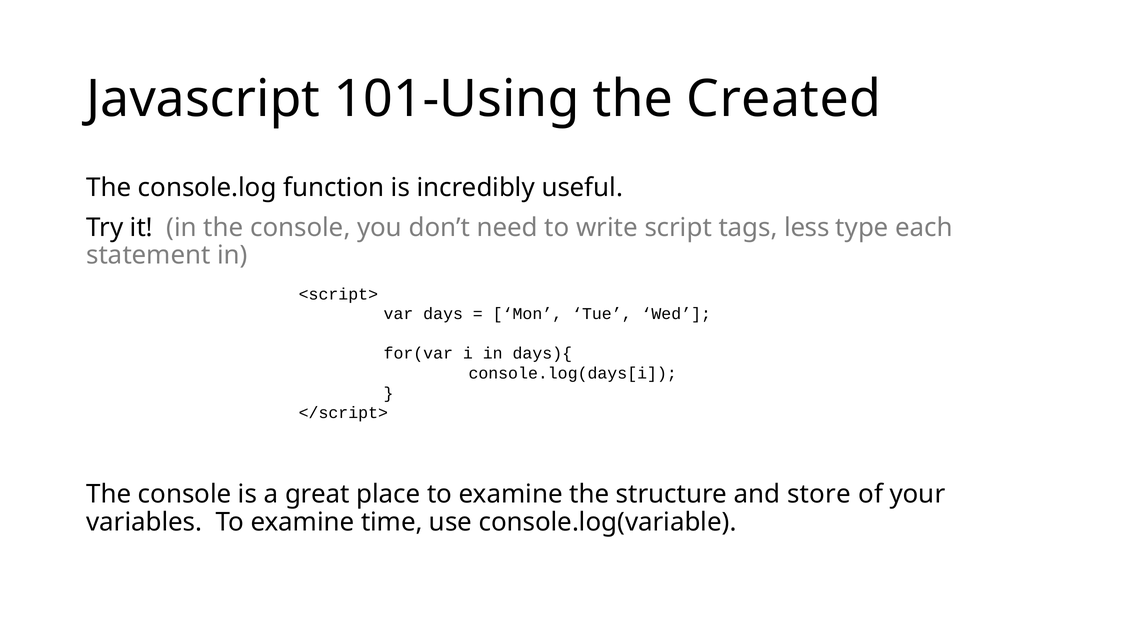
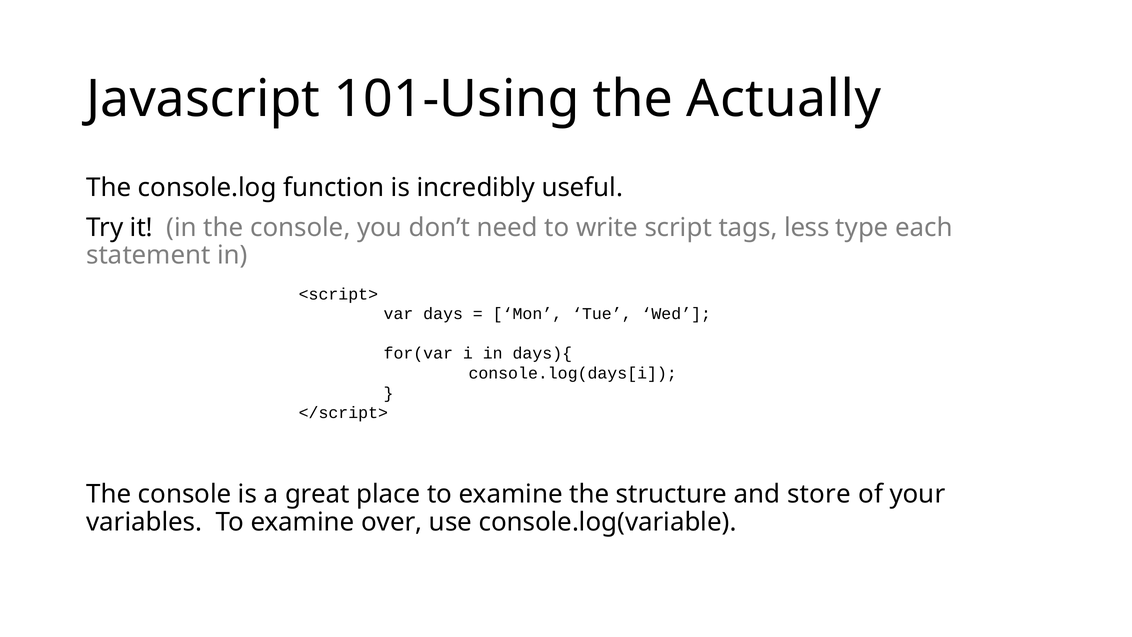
Created: Created -> Actually
time: time -> over
